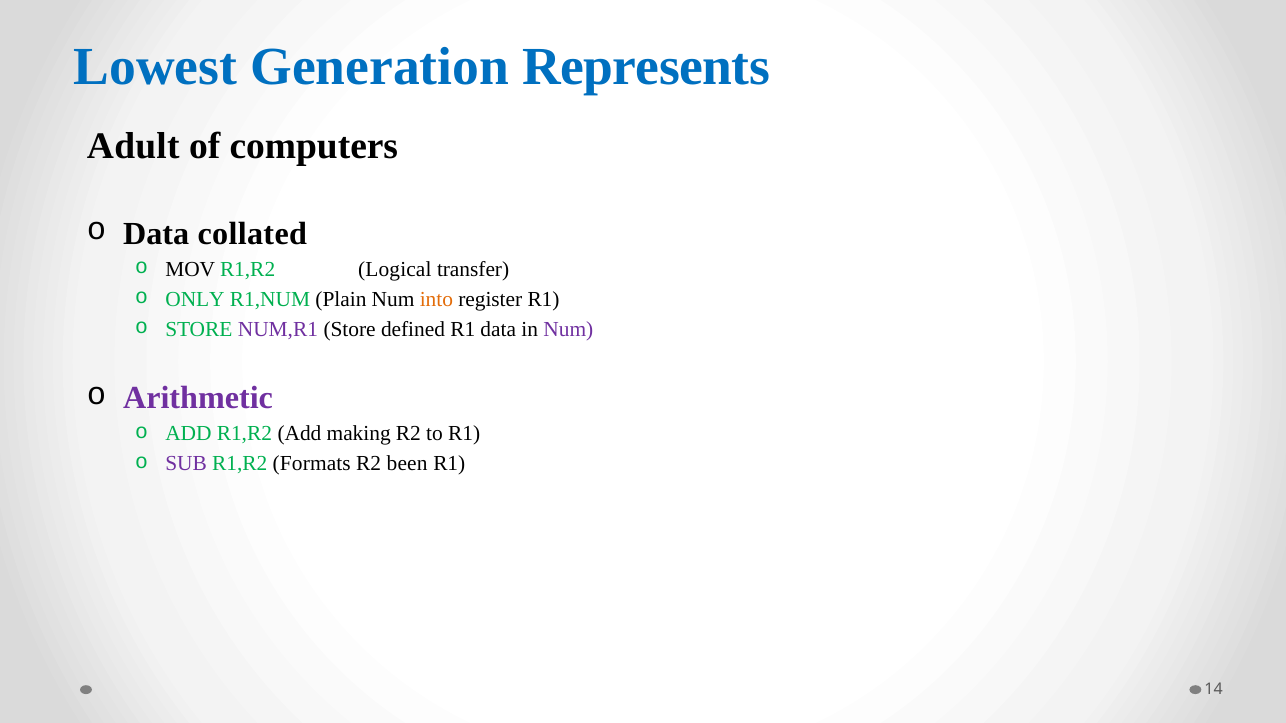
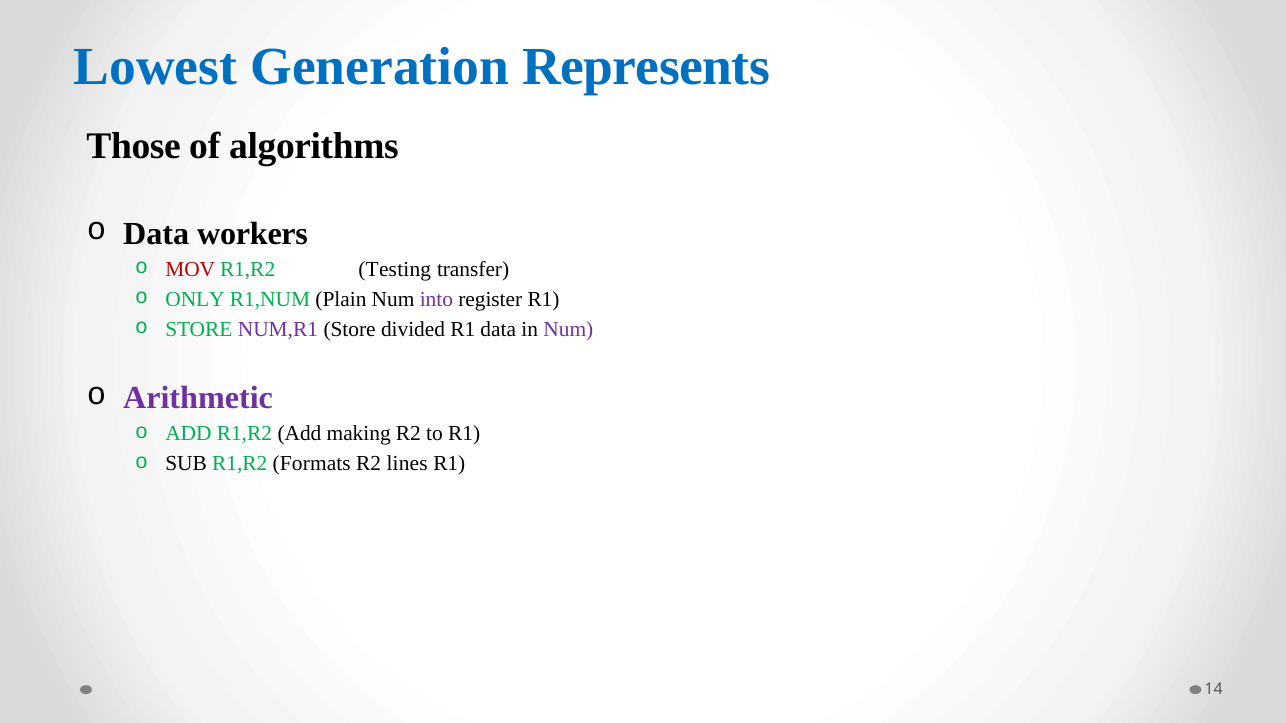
Adult: Adult -> Those
computers: computers -> algorithms
collated: collated -> workers
MOV colour: black -> red
Logical: Logical -> Testing
into colour: orange -> purple
defined: defined -> divided
SUB colour: purple -> black
been: been -> lines
